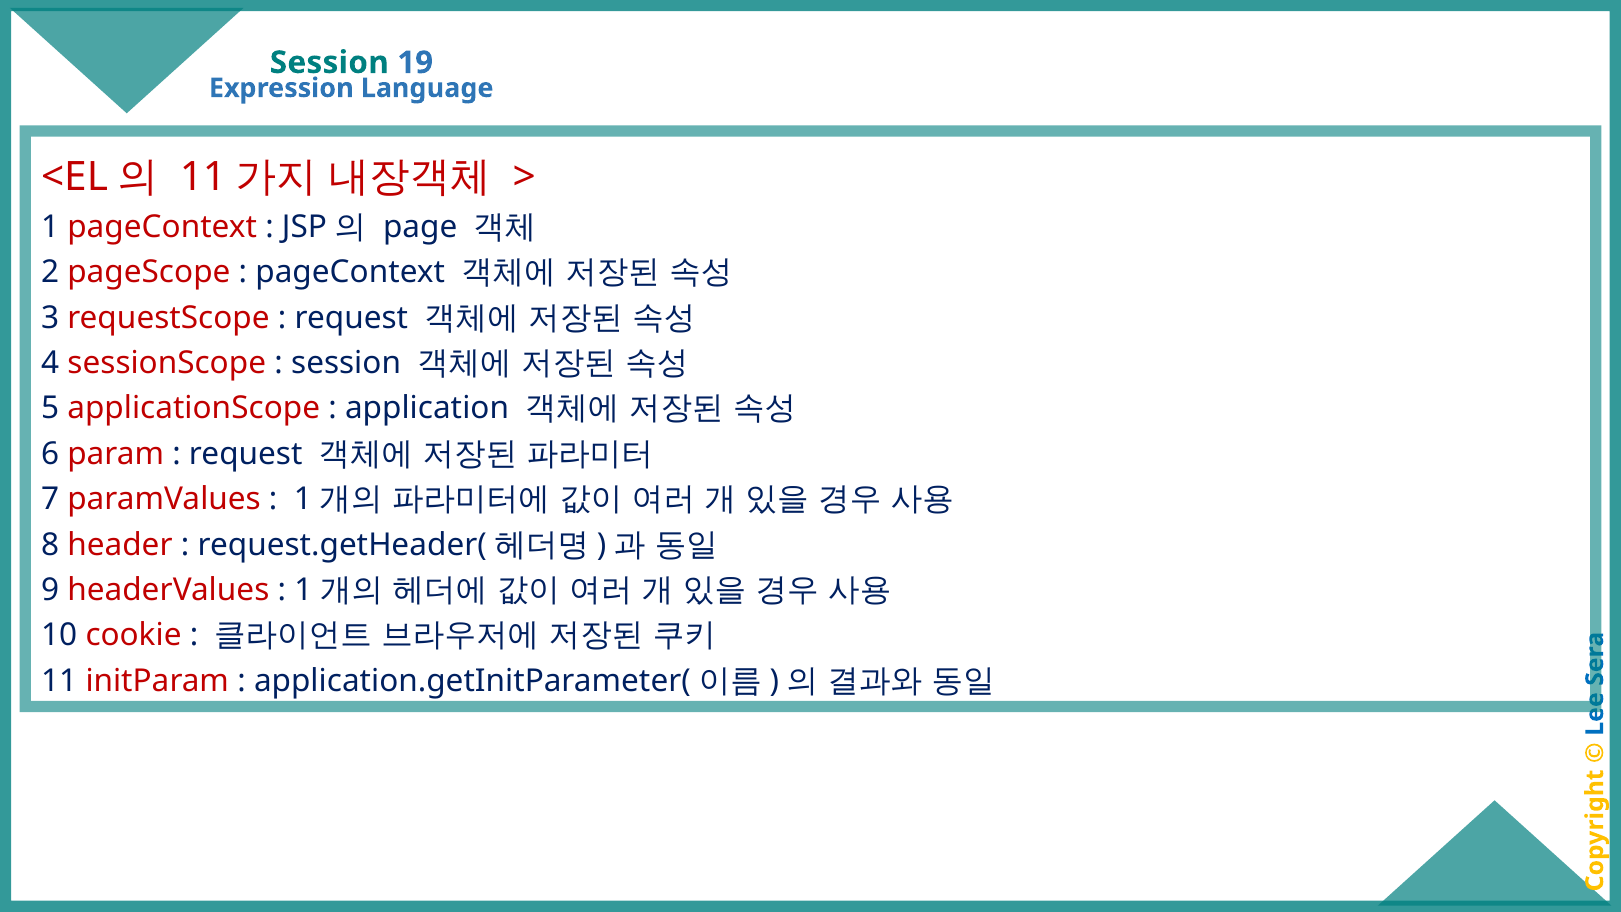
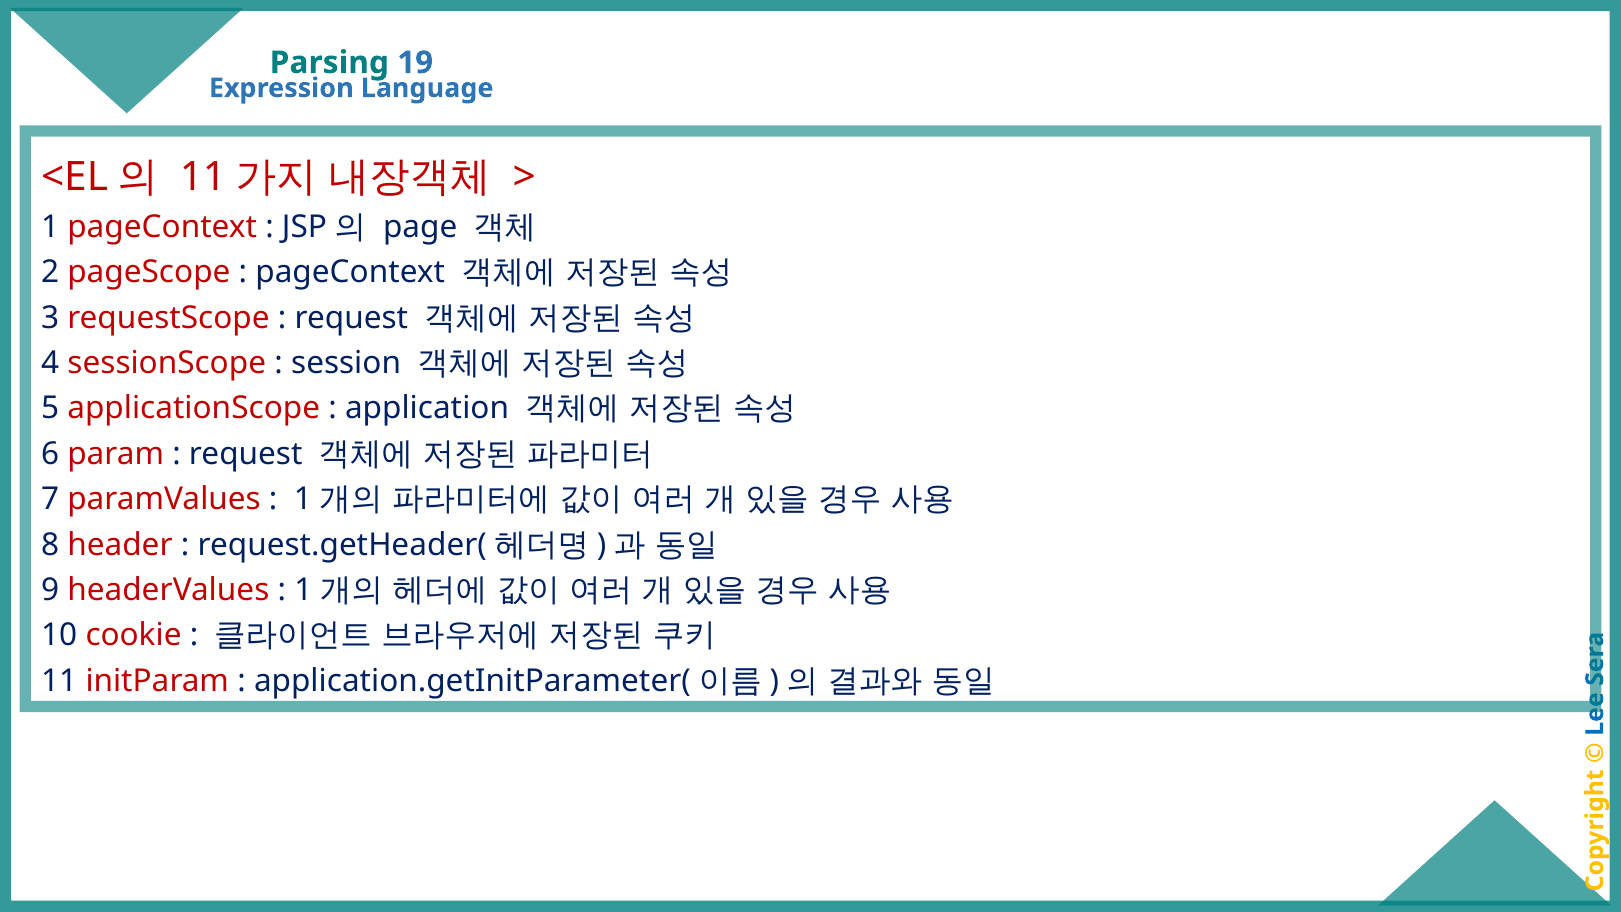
Session at (329, 63): Session -> Parsing
